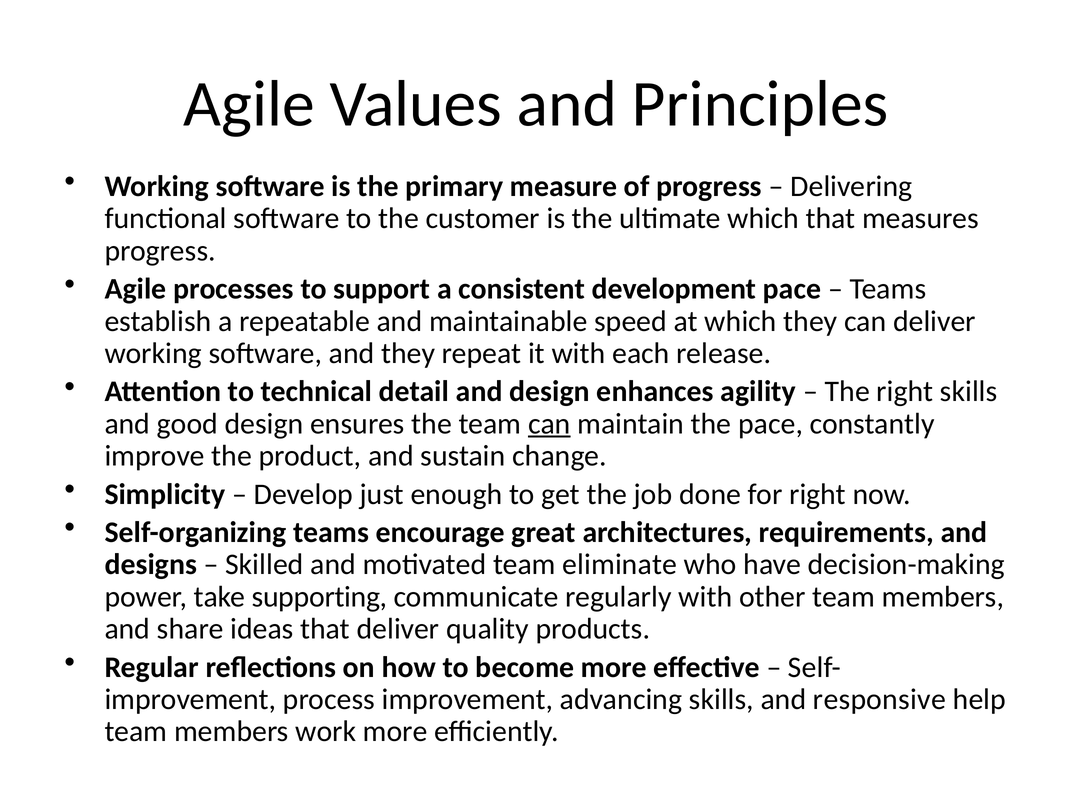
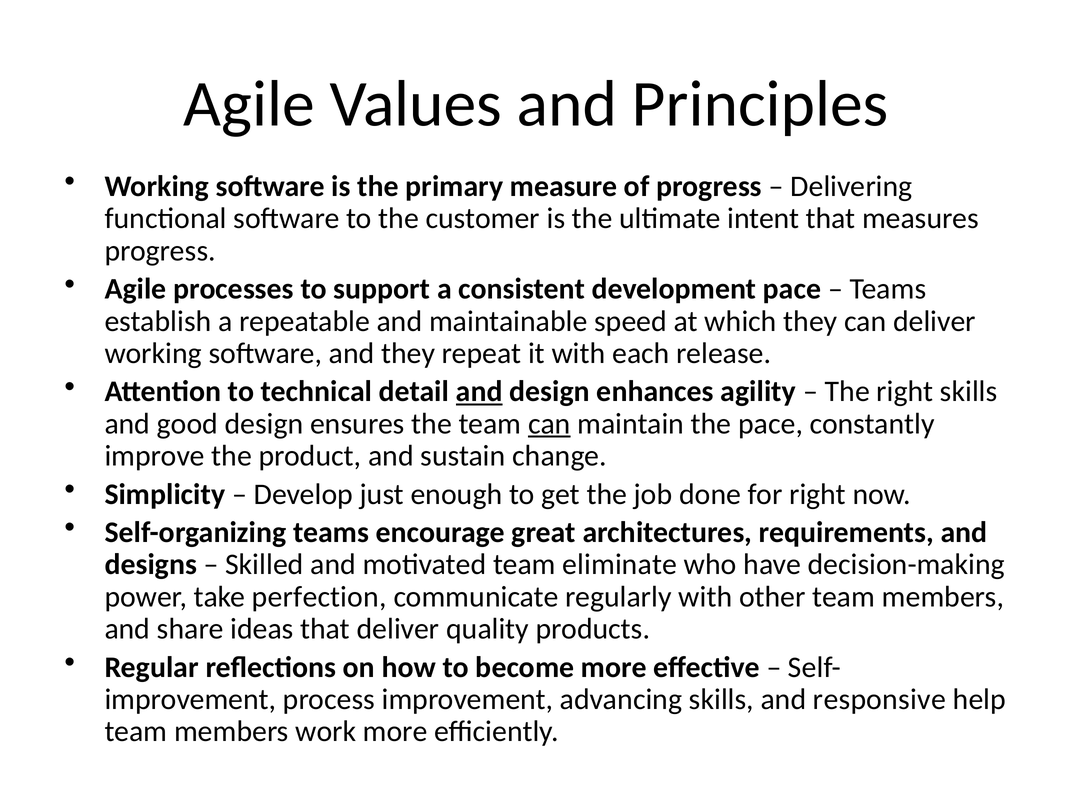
ultimate which: which -> intent
and at (479, 391) underline: none -> present
supporting: supporting -> perfection
